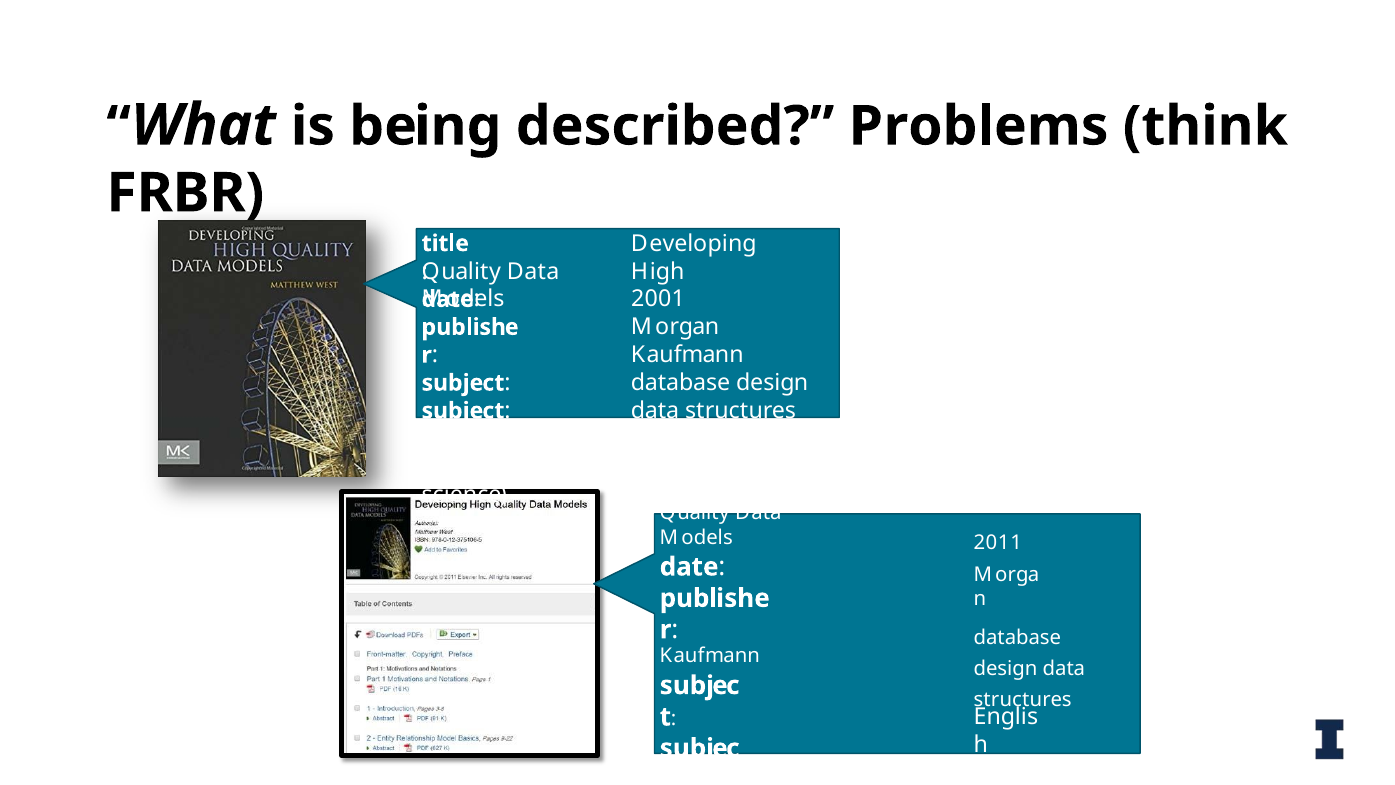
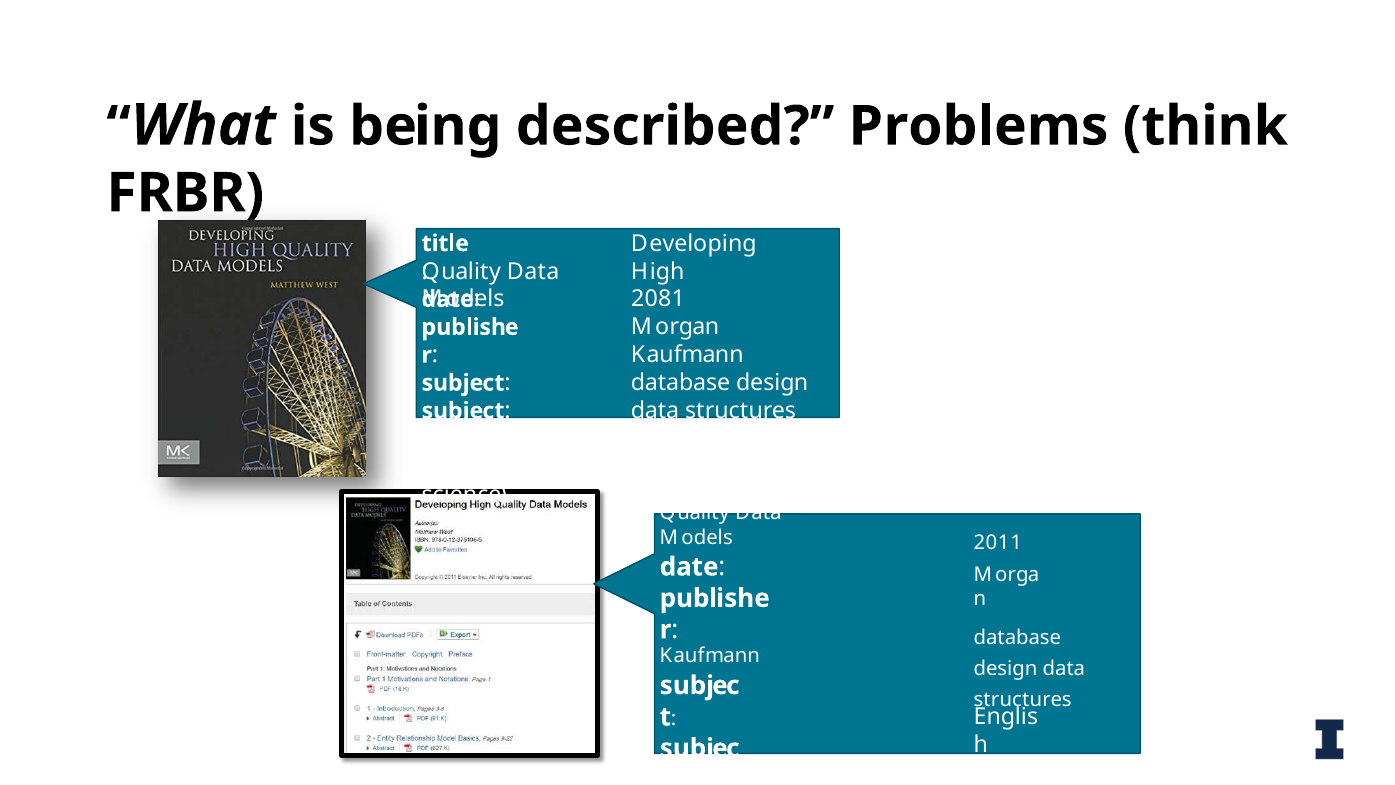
2001: 2001 -> 2081
